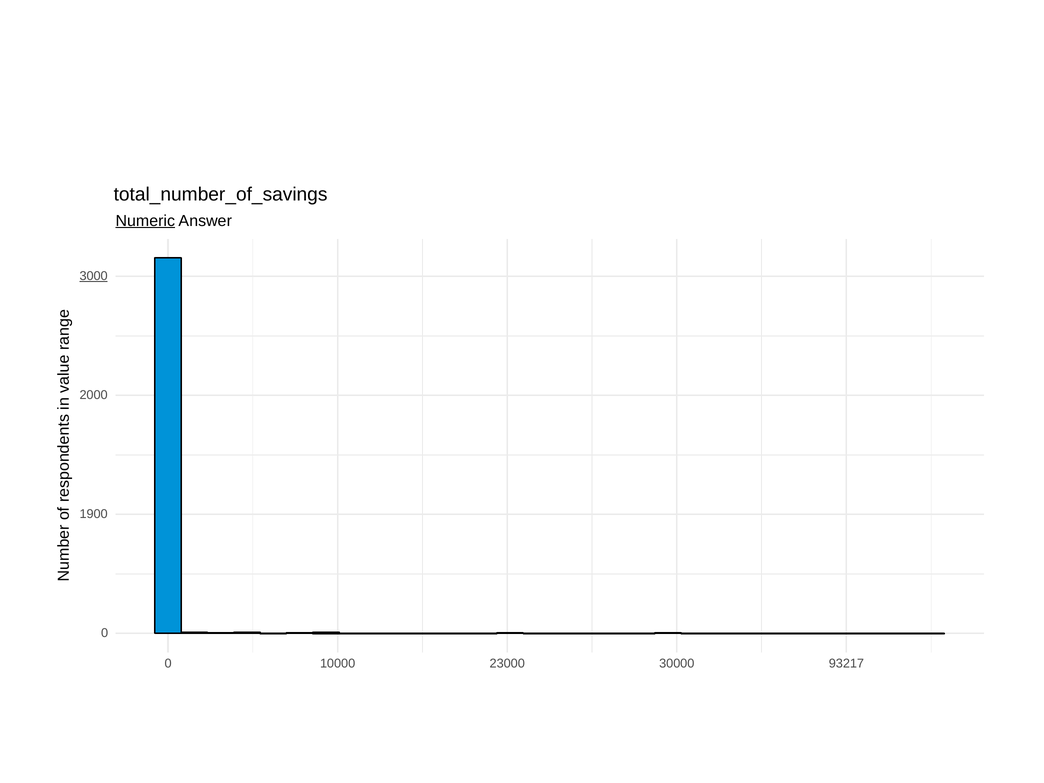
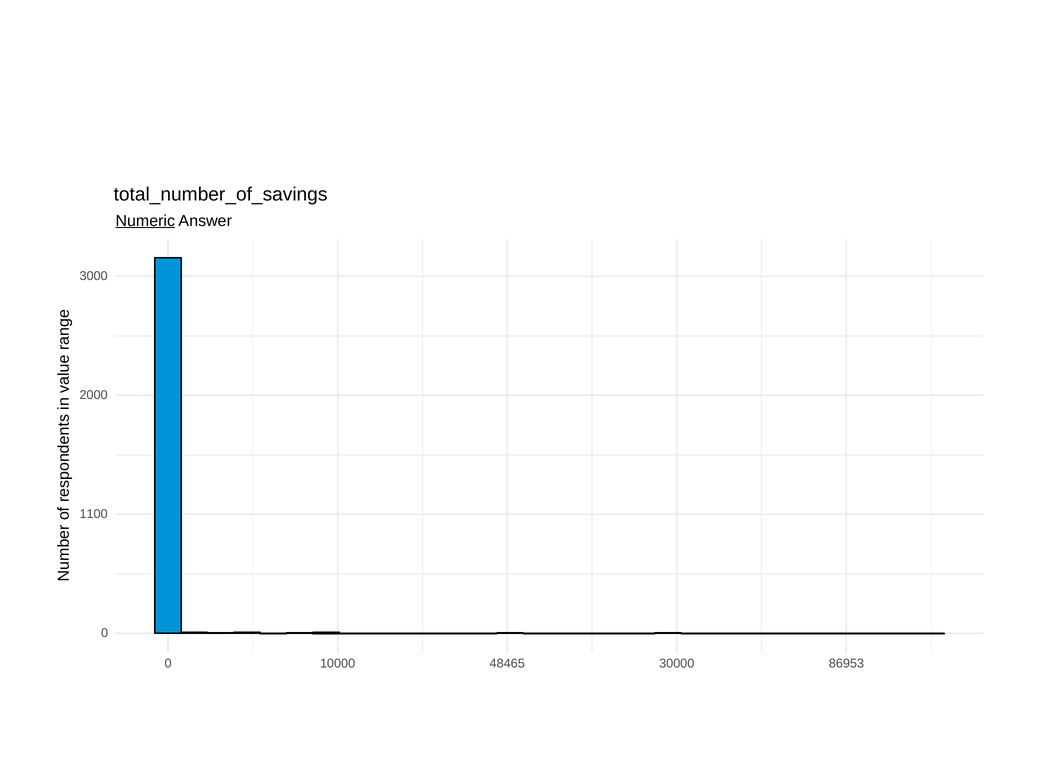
3000 underline: present -> none
1900: 1900 -> 1100
23000: 23000 -> 48465
93217: 93217 -> 86953
